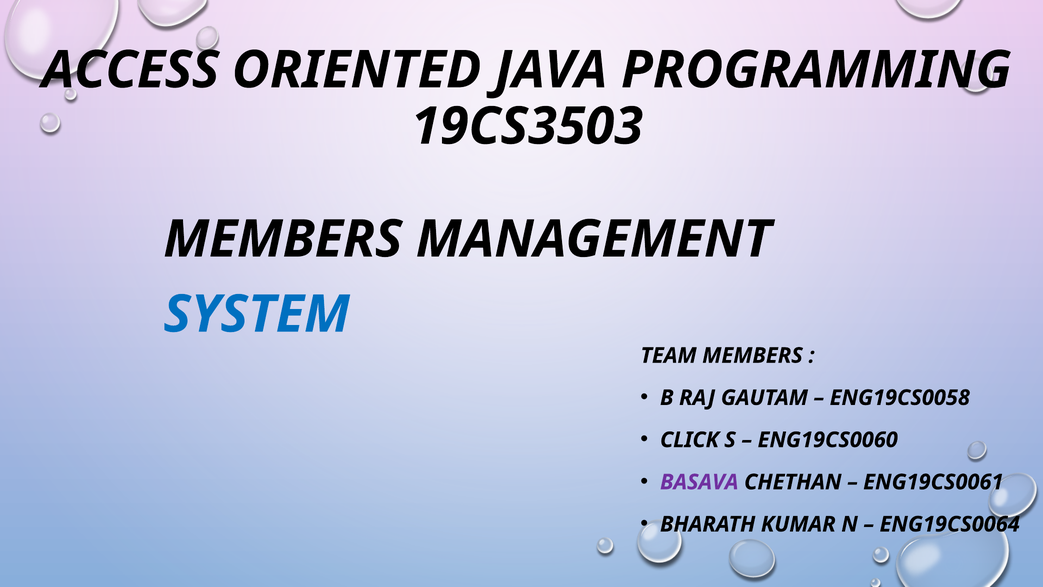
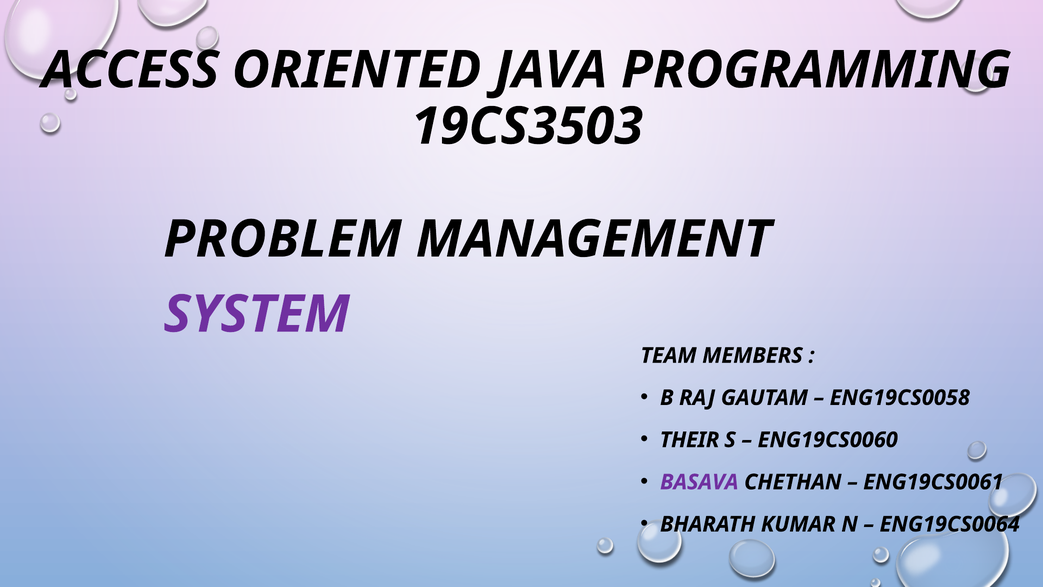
MEMBERS at (283, 239): MEMBERS -> PROBLEM
SYSTEM colour: blue -> purple
CLICK: CLICK -> THEIR
